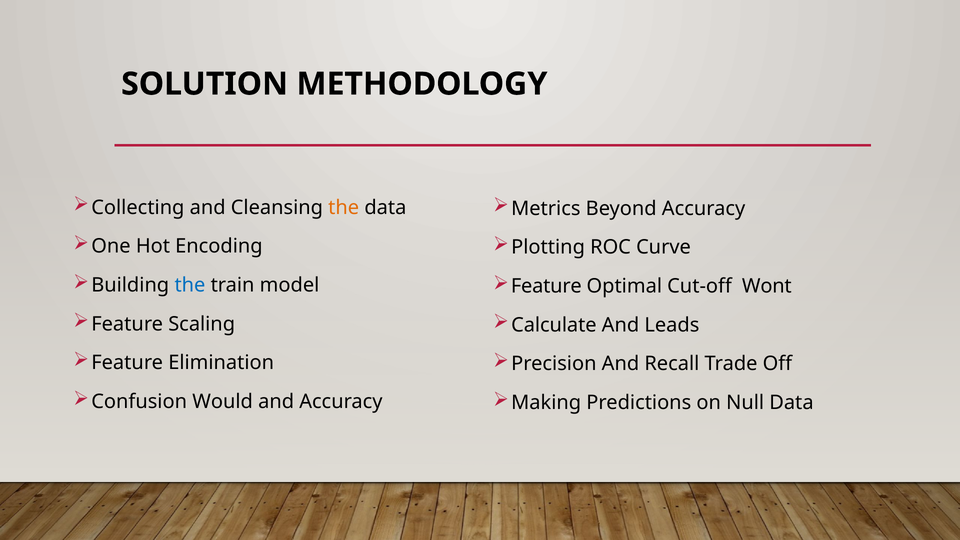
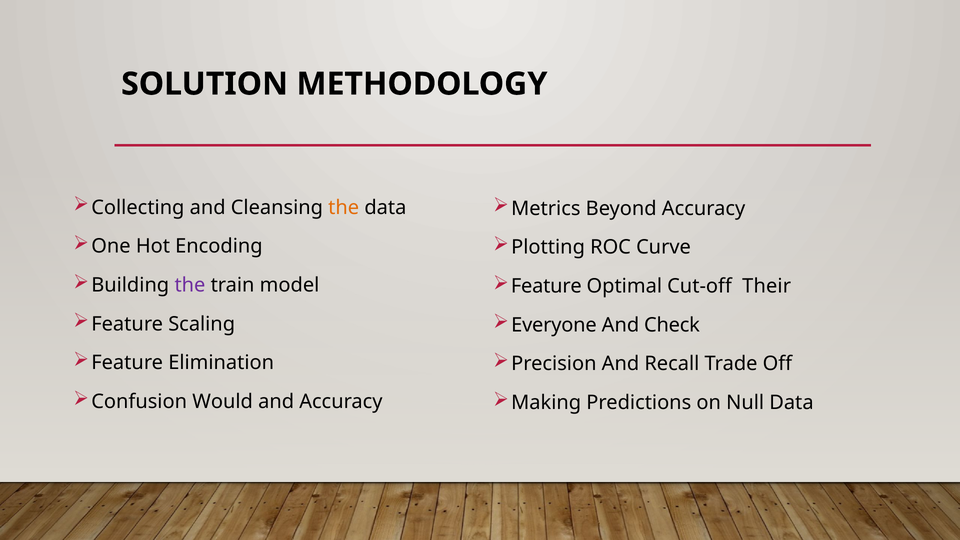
the at (190, 285) colour: blue -> purple
Wont: Wont -> Their
Calculate: Calculate -> Everyone
Leads: Leads -> Check
